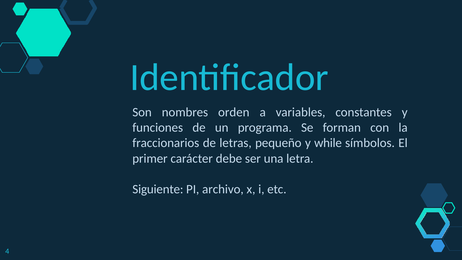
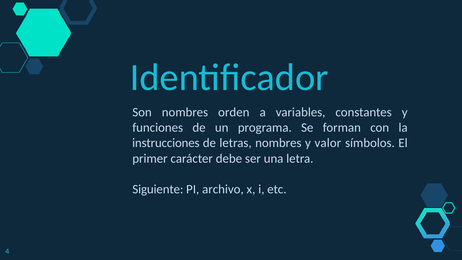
fraccionarios: fraccionarios -> instrucciones
letras pequeño: pequeño -> nombres
while: while -> valor
